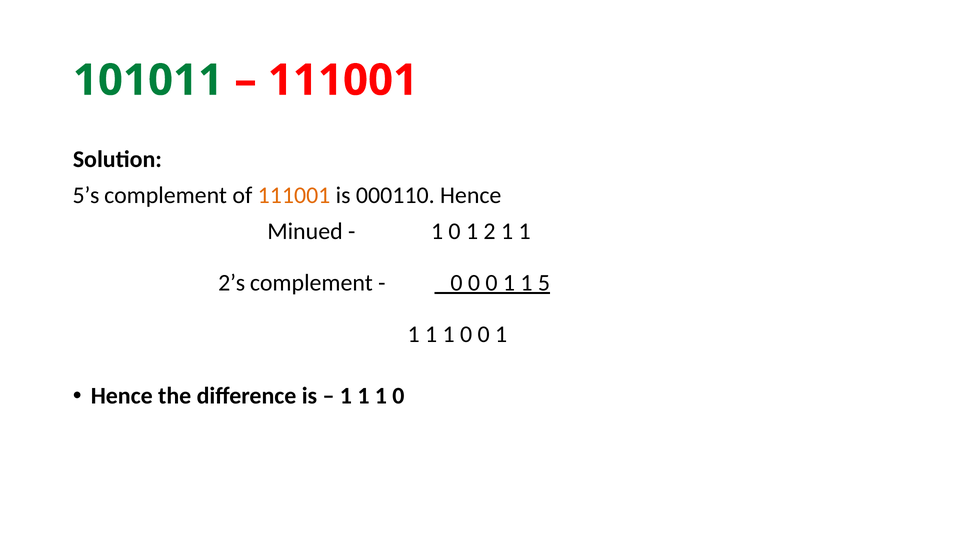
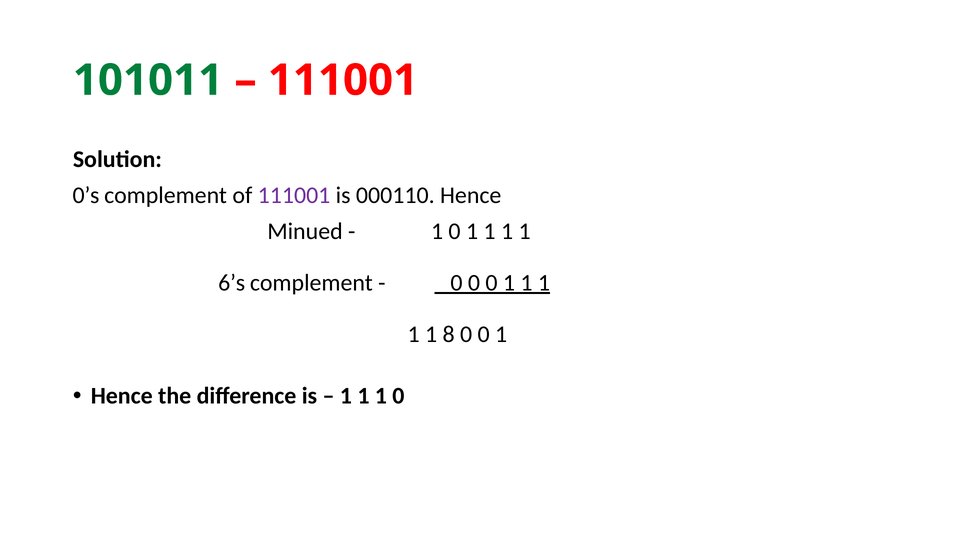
5’s: 5’s -> 0’s
111001 at (294, 195) colour: orange -> purple
1 0 1 2: 2 -> 1
2’s: 2’s -> 6’s
5 at (544, 283): 5 -> 1
1 at (449, 334): 1 -> 8
